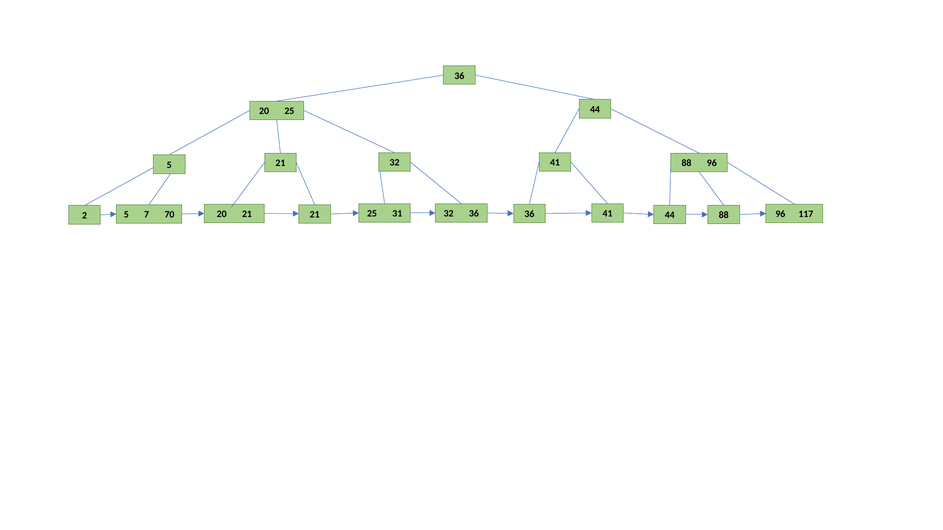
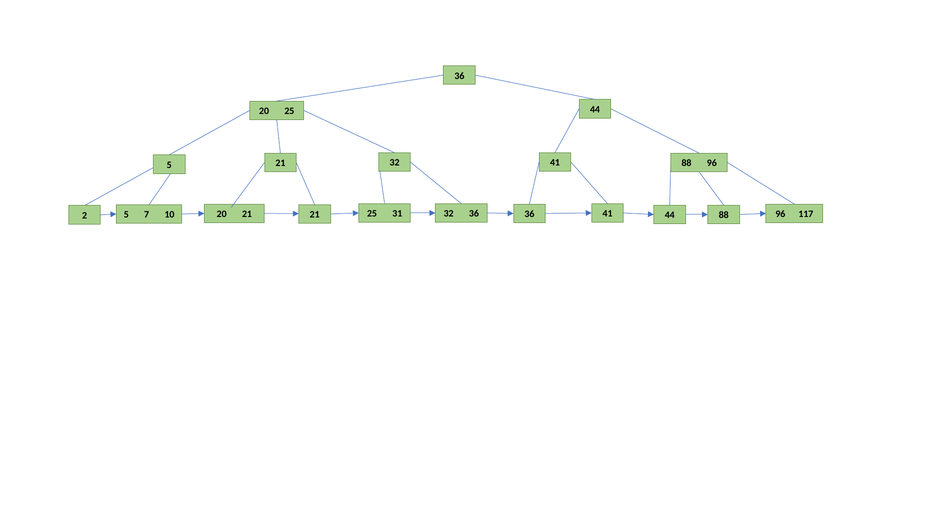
70: 70 -> 10
